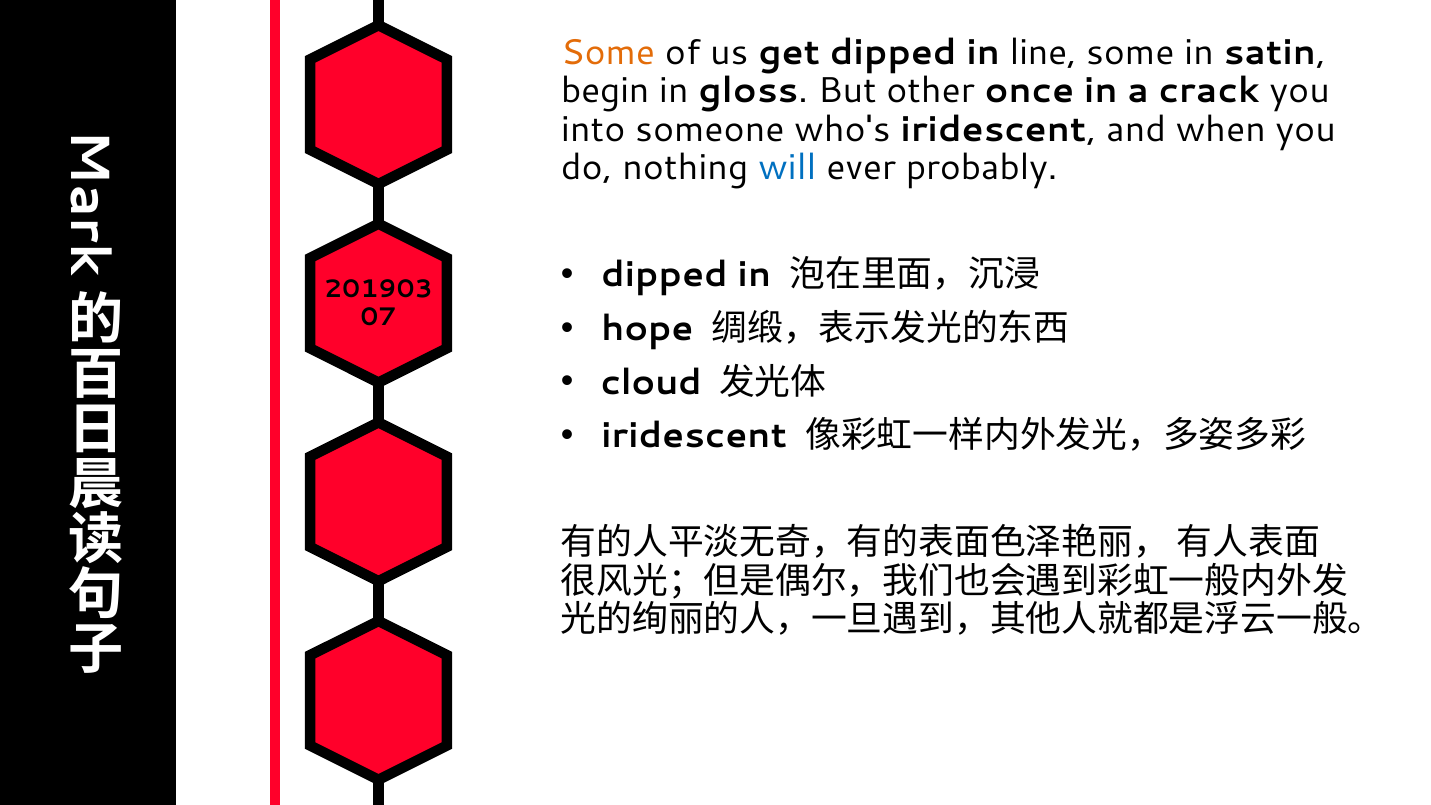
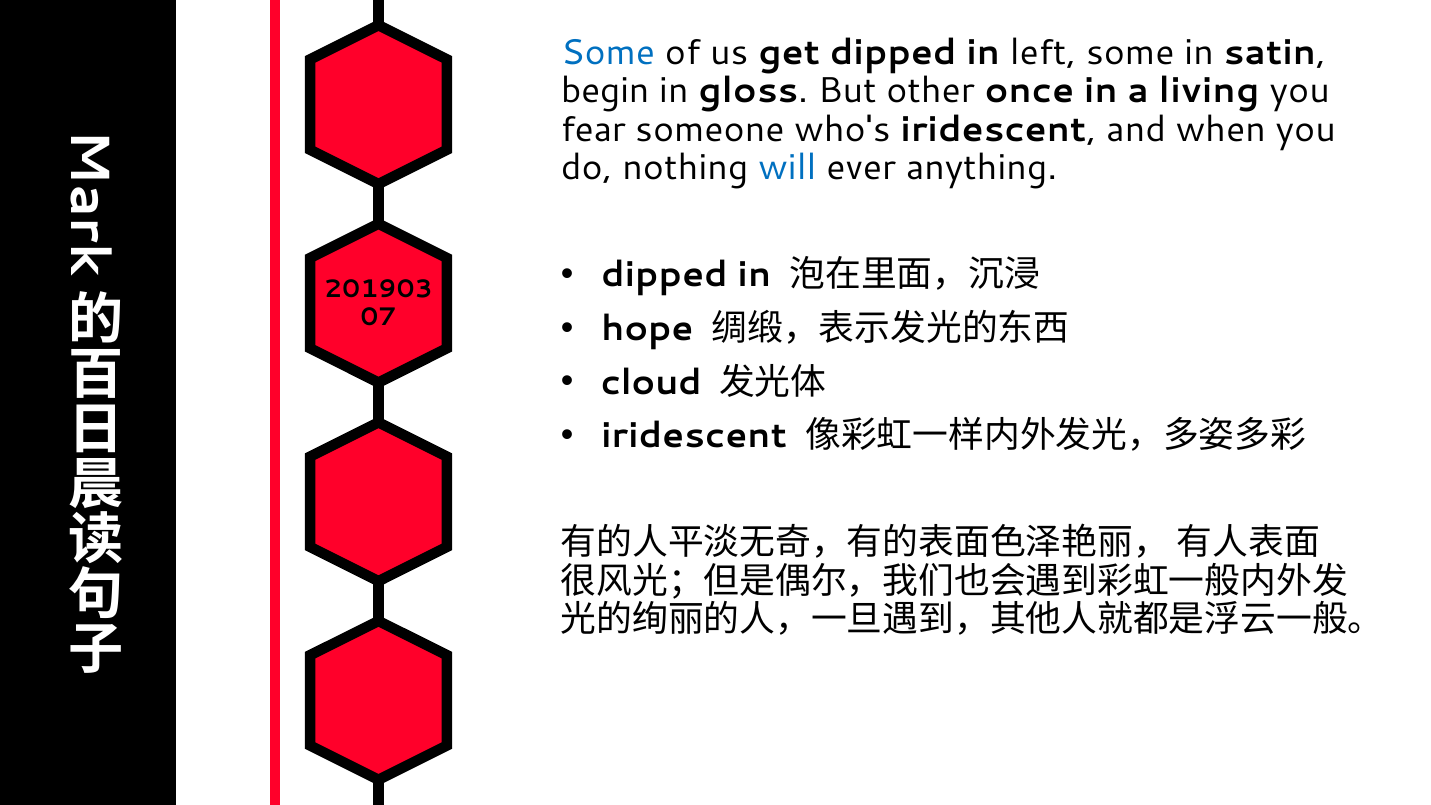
Some at (608, 52) colour: orange -> blue
line: line -> left
crack: crack -> living
into: into -> fear
probably: probably -> anything
